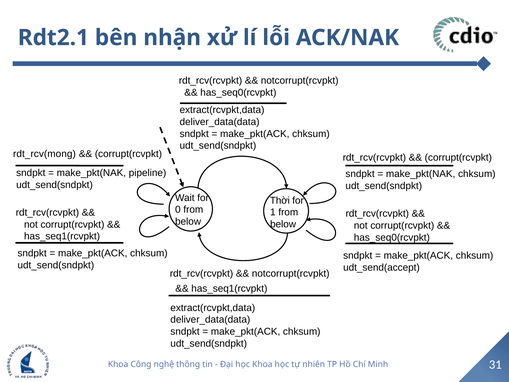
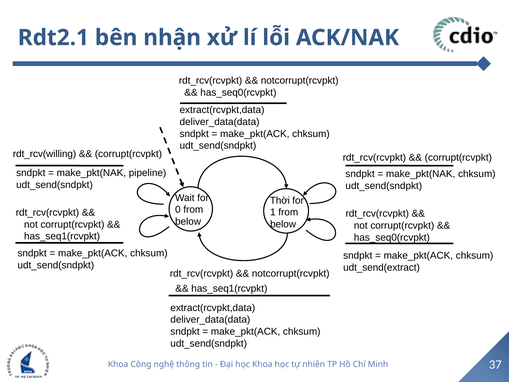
rdt_rcv(mong: rdt_rcv(mong -> rdt_rcv(willing
udt_send(accept: udt_send(accept -> udt_send(extract
31: 31 -> 37
